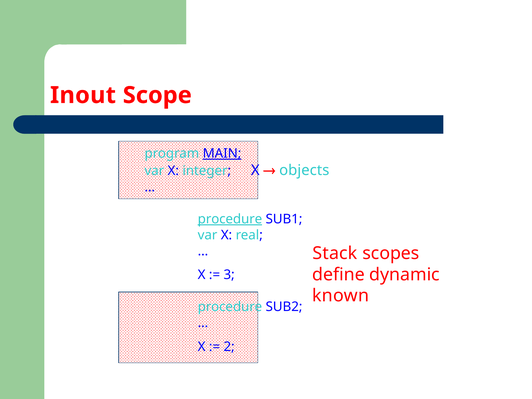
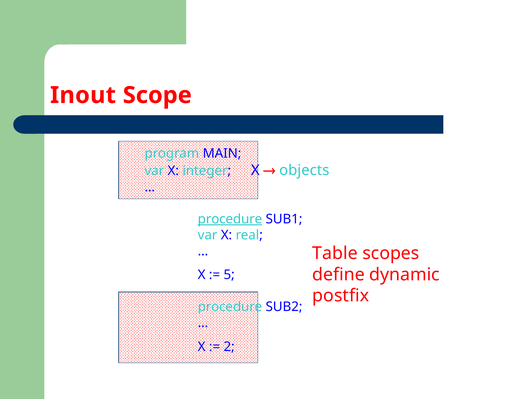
MAIN underline: present -> none
Stack: Stack -> Table
3: 3 -> 5
known: known -> postfix
